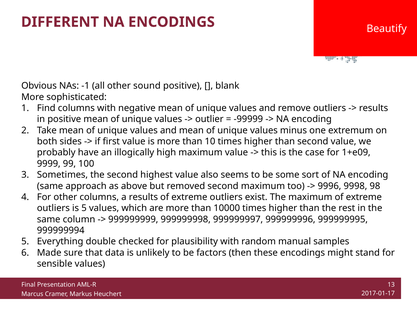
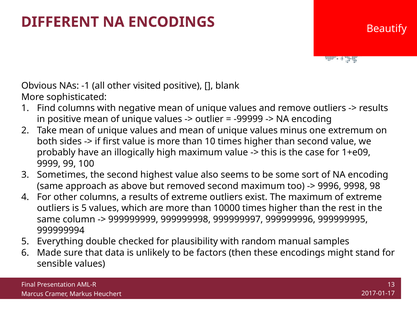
sound: sound -> visited
